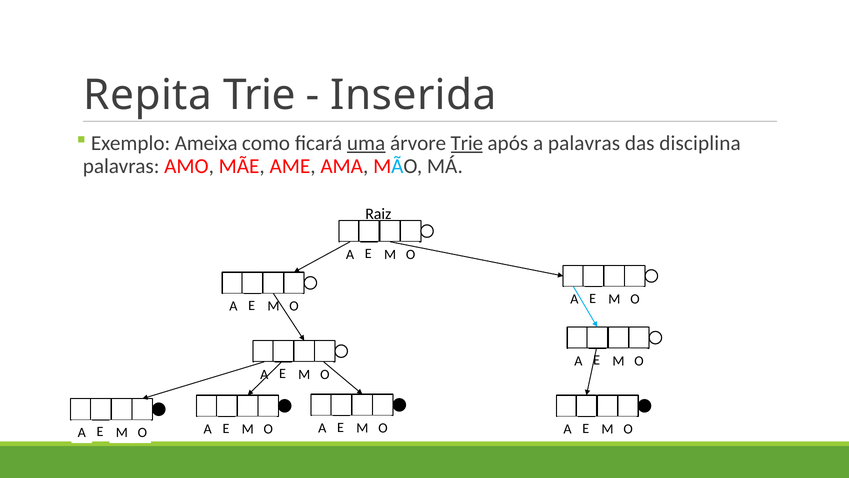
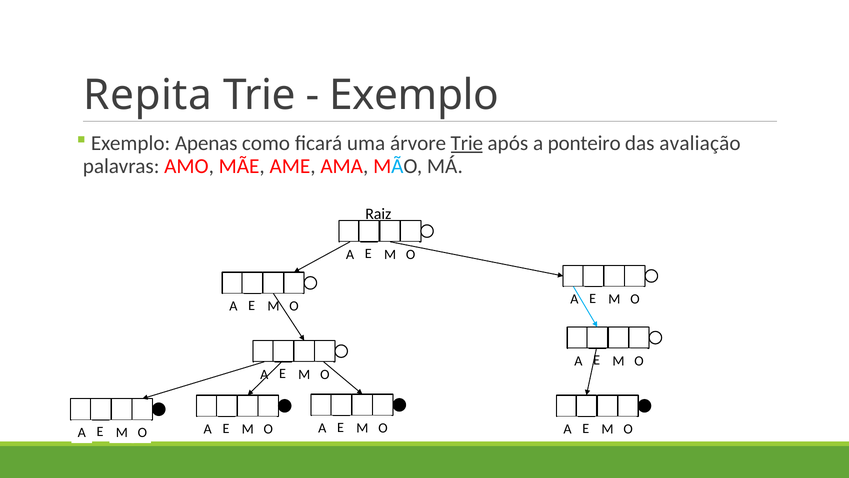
Inserida at (414, 95): Inserida -> Exemplo
Ameixa: Ameixa -> Apenas
uma underline: present -> none
a palavras: palavras -> ponteiro
disciplina: disciplina -> avaliação
